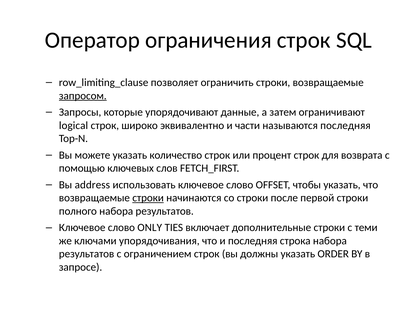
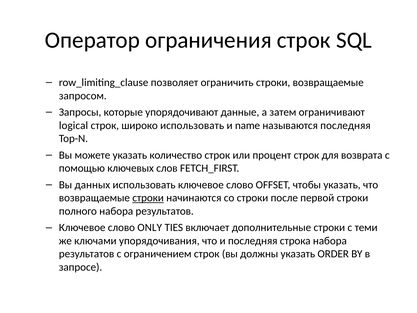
запросом underline: present -> none
широко эквивалентно: эквивалентно -> использовать
части: части -> name
address: address -> данных
